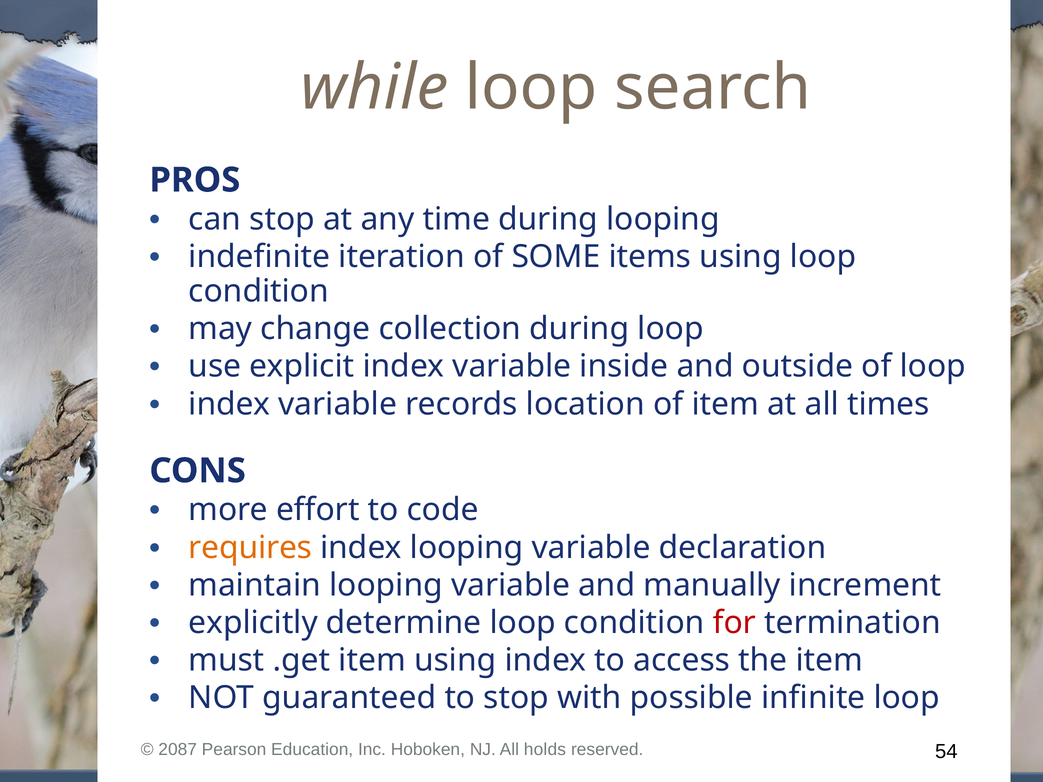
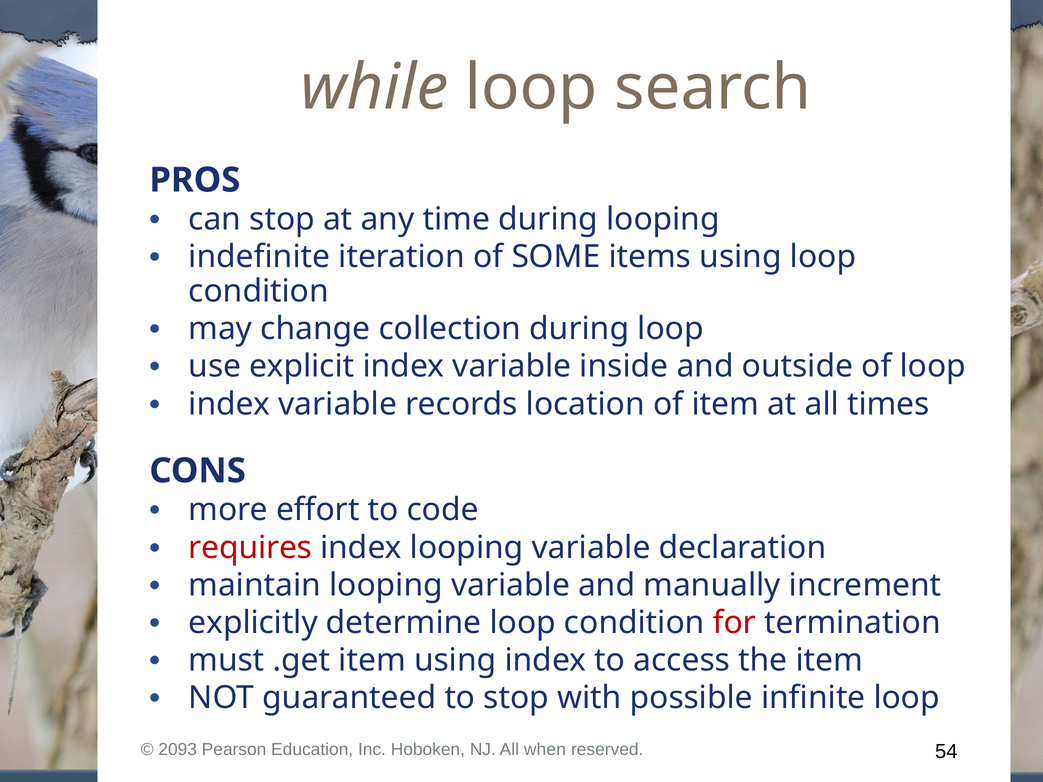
requires colour: orange -> red
2087: 2087 -> 2093
holds: holds -> when
